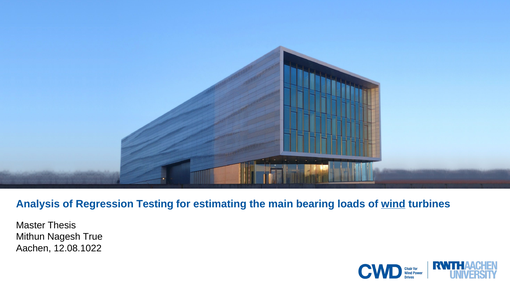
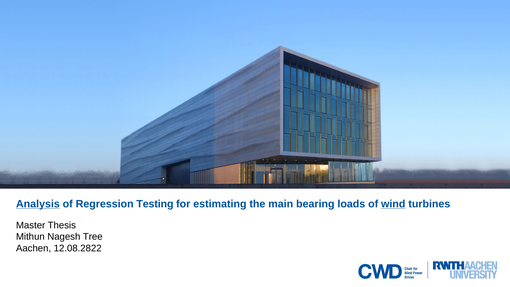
Analysis underline: none -> present
True: True -> Tree
12.08.1022: 12.08.1022 -> 12.08.2822
